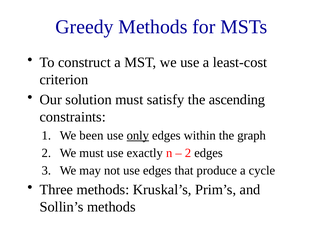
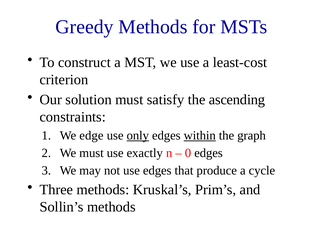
been: been -> edge
within underline: none -> present
2 at (188, 153): 2 -> 0
